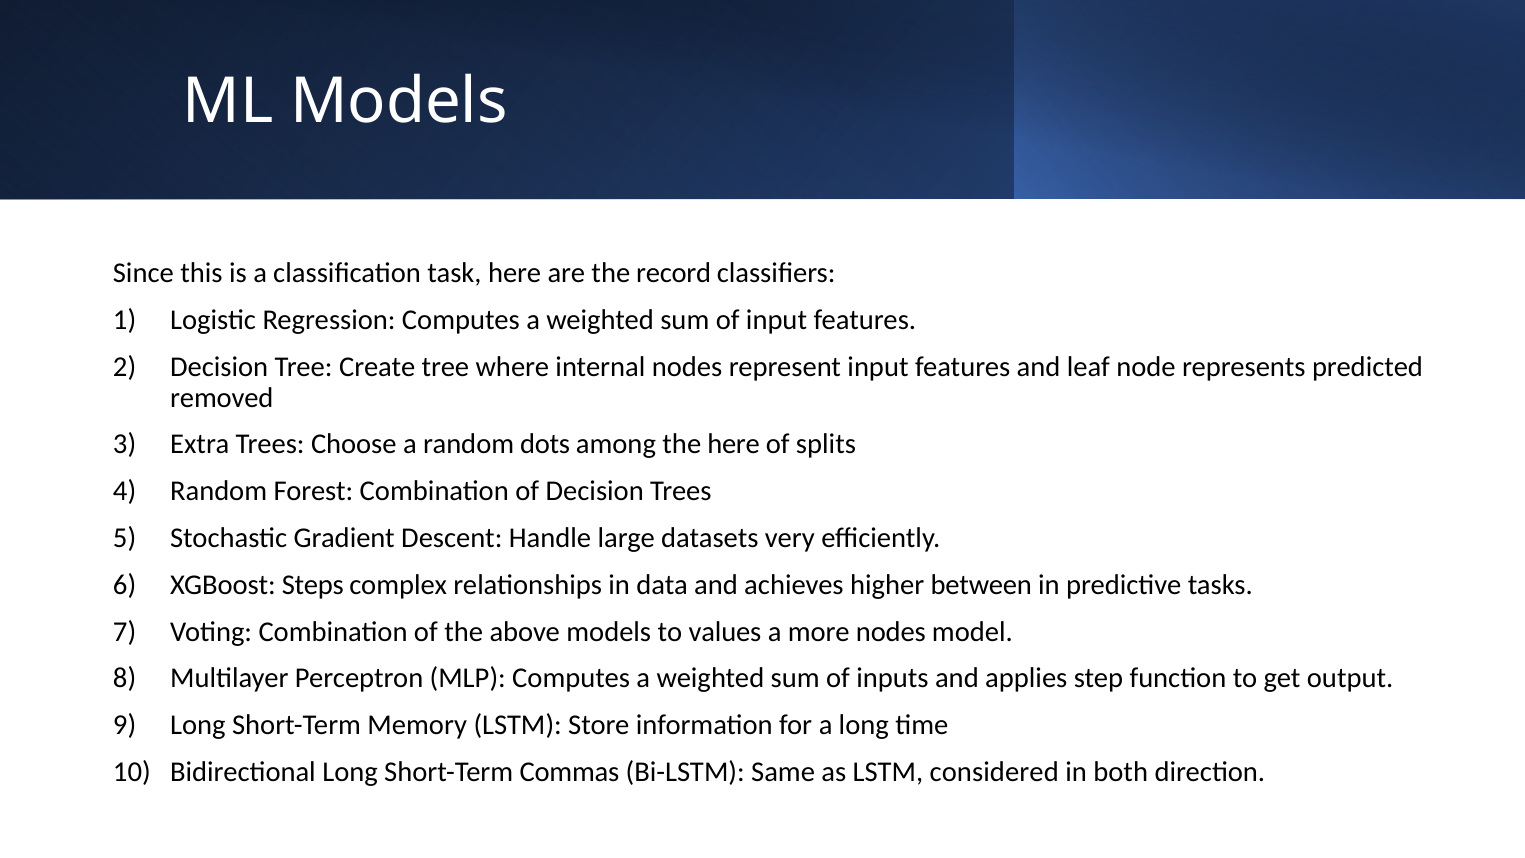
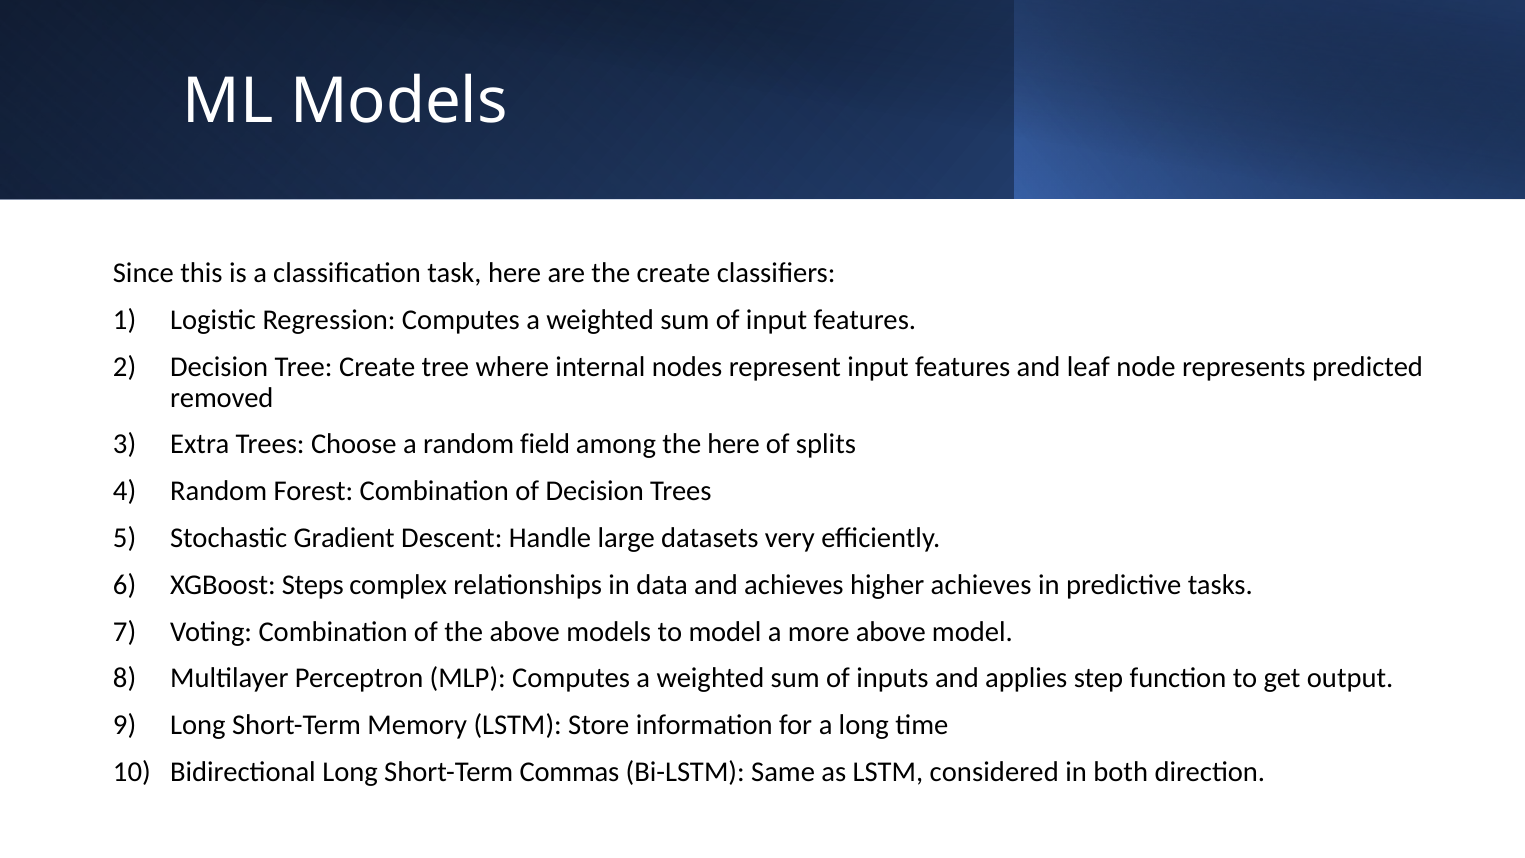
the record: record -> create
dots: dots -> field
higher between: between -> achieves
to values: values -> model
more nodes: nodes -> above
